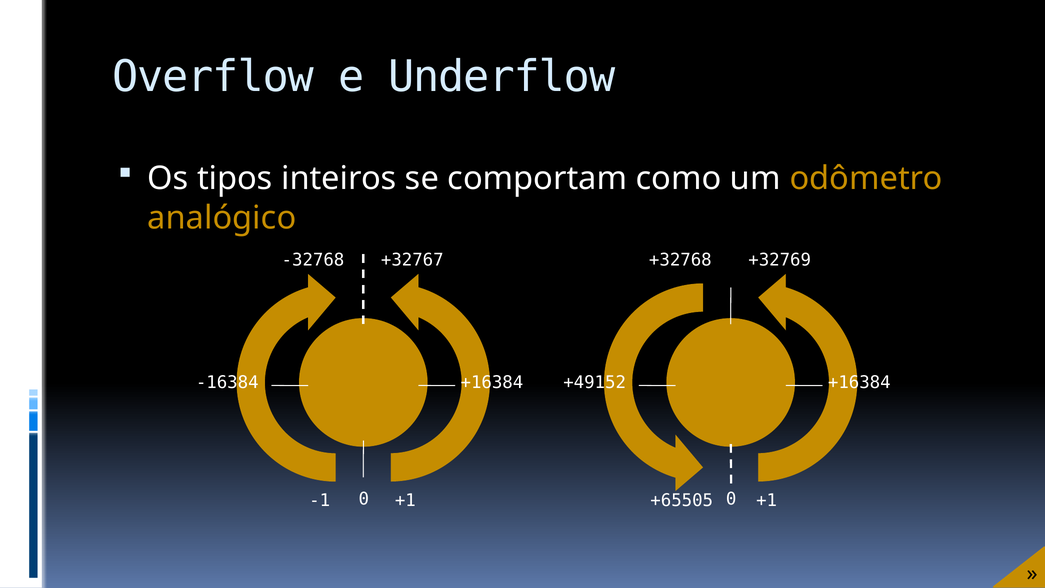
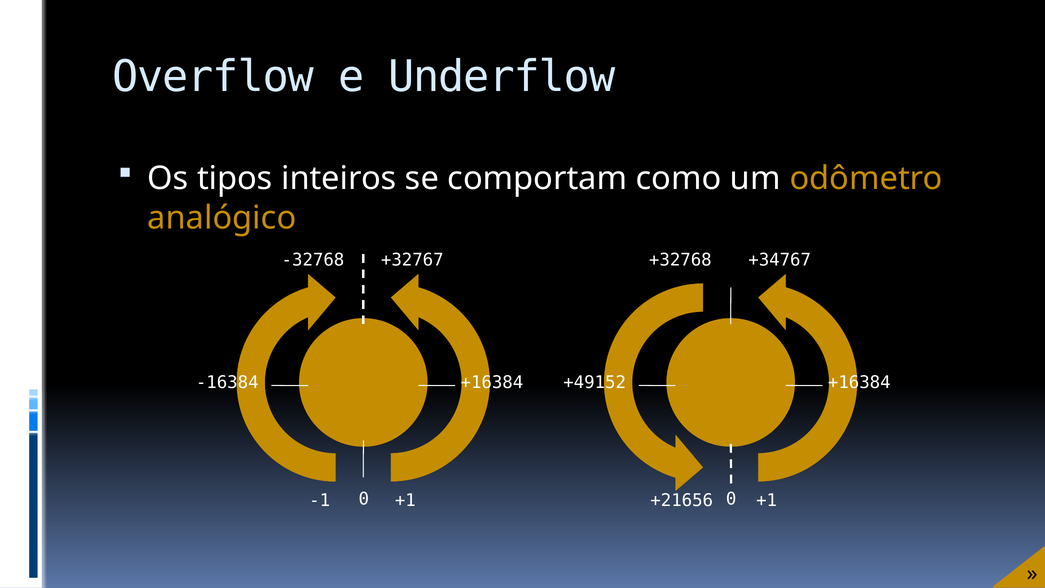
+32769: +32769 -> +34767
+65505: +65505 -> +21656
